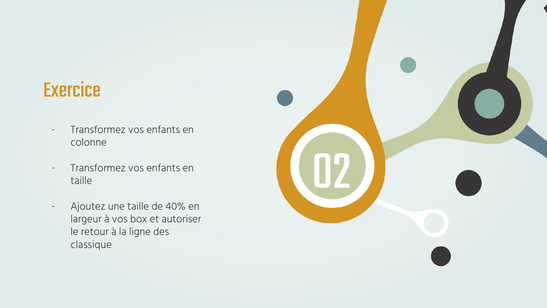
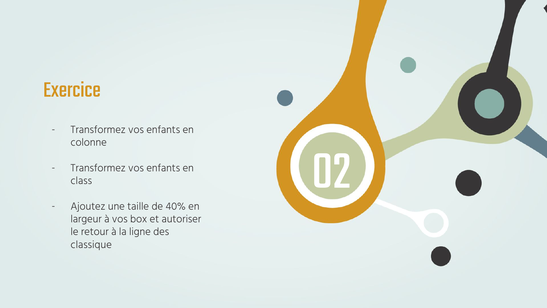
taille at (81, 180): taille -> class
